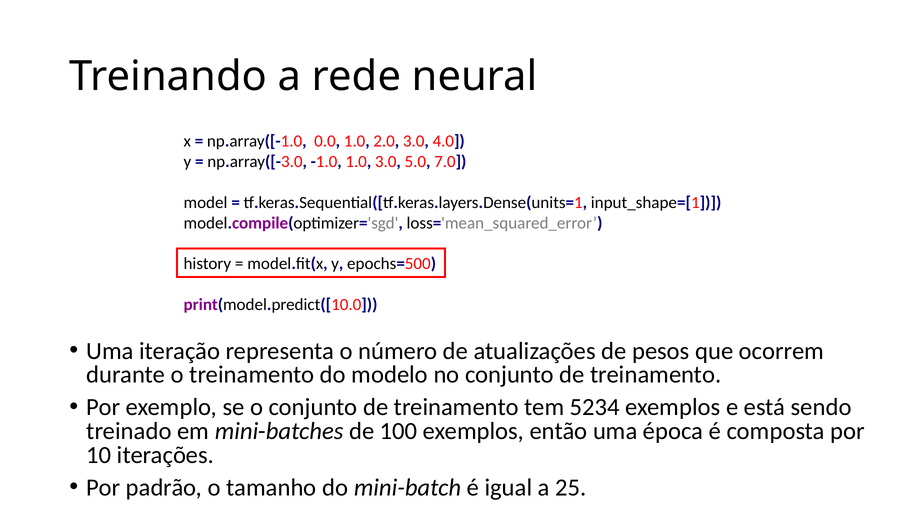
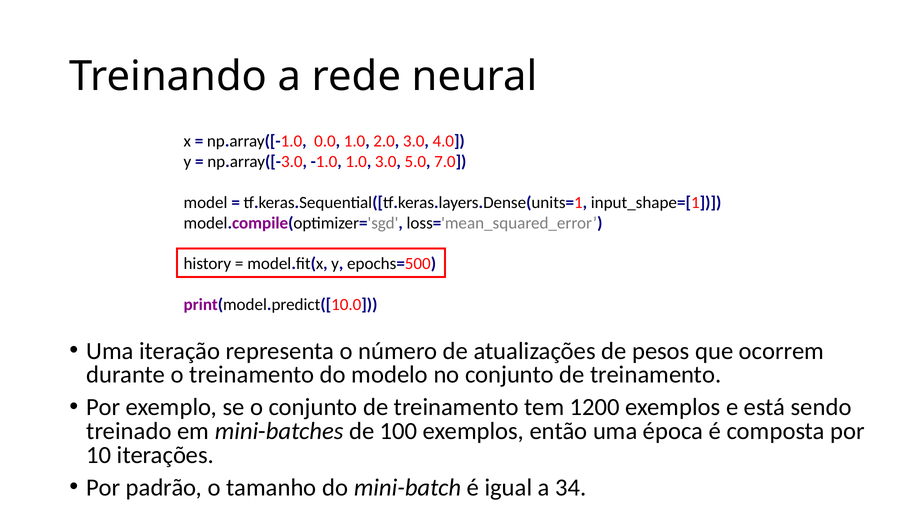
5234: 5234 -> 1200
25: 25 -> 34
